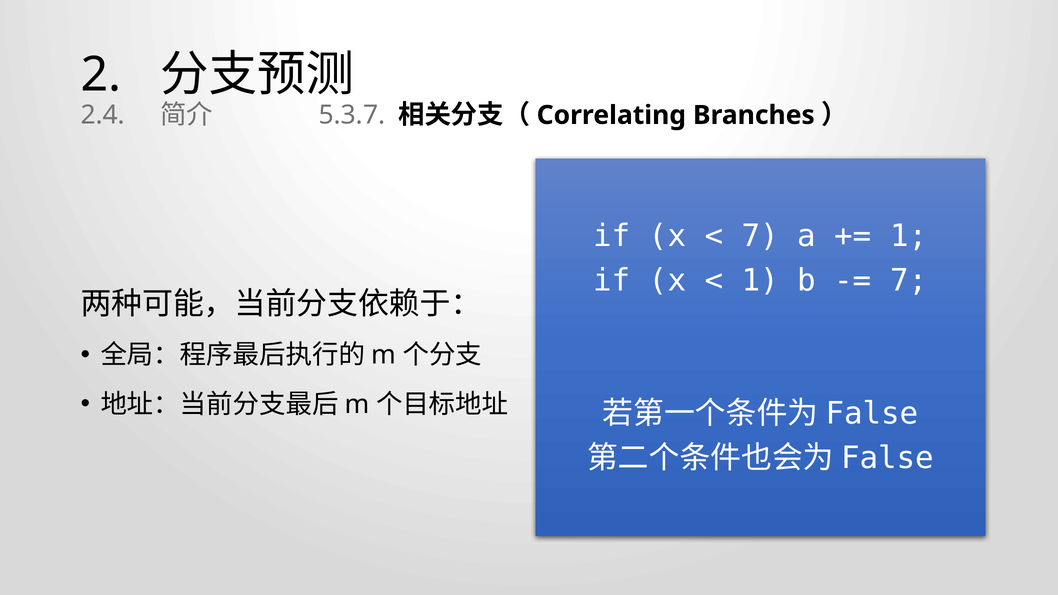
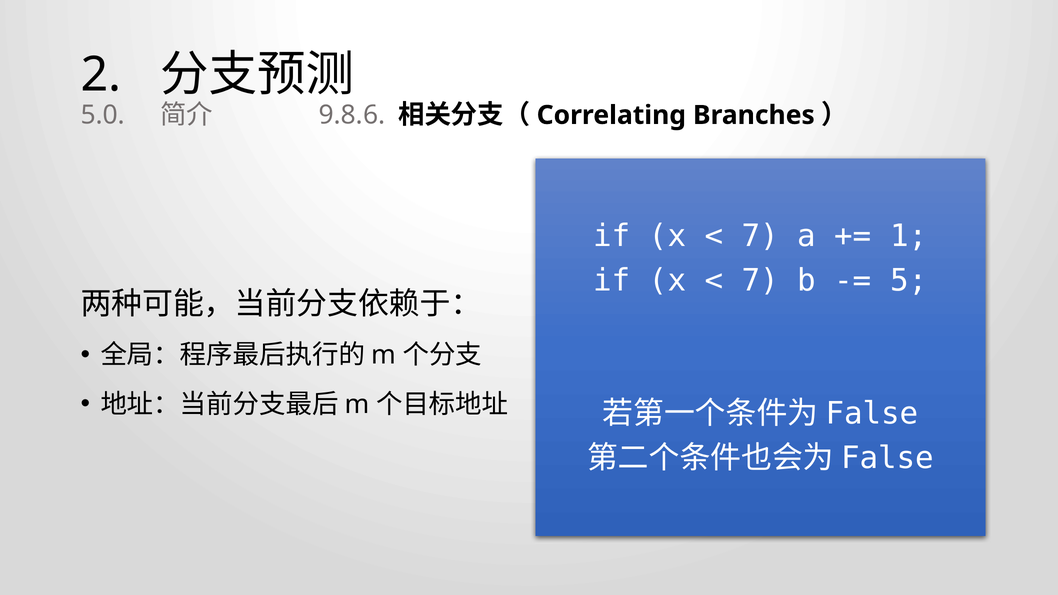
2.4: 2.4 -> 5.0
5.3.7: 5.3.7 -> 9.8.6
1 at (760, 281): 1 -> 7
7 at (909, 281): 7 -> 5
